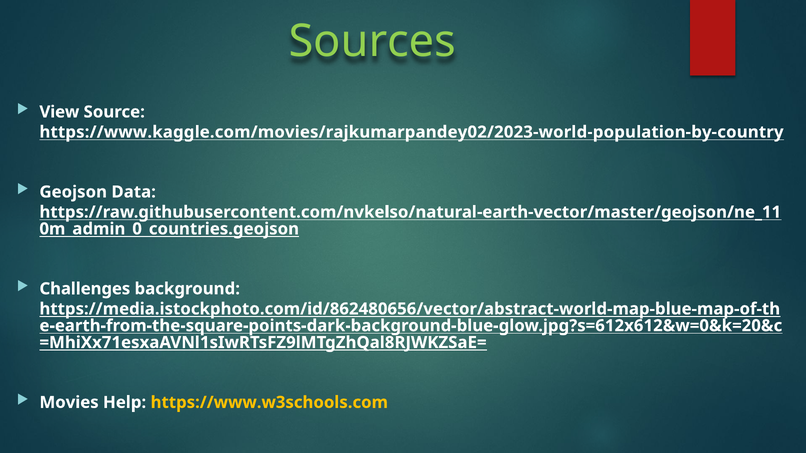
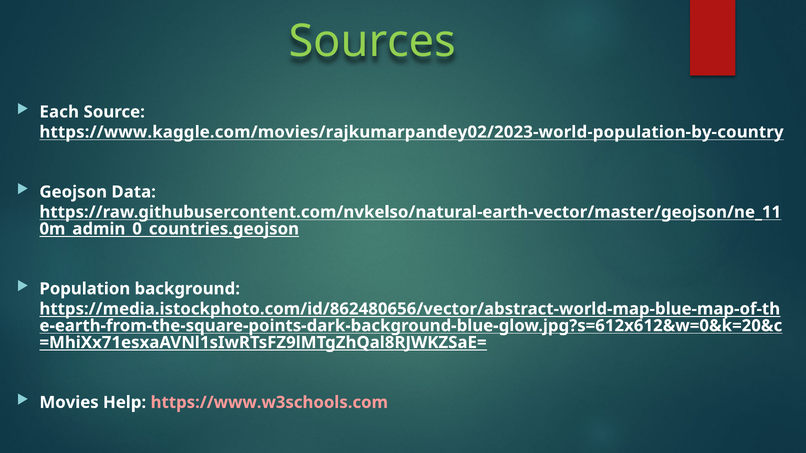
View: View -> Each
Challenges: Challenges -> Population
https://www.w3schools.com colour: yellow -> pink
